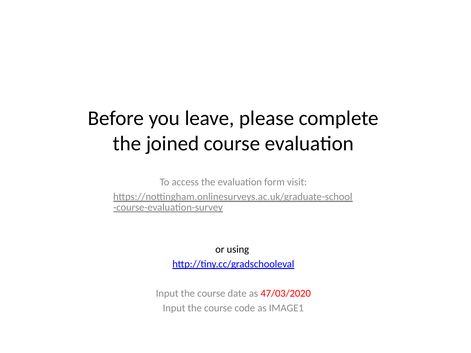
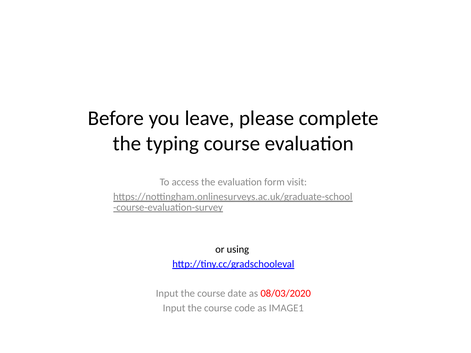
joined: joined -> typing
47/03/2020: 47/03/2020 -> 08/03/2020
